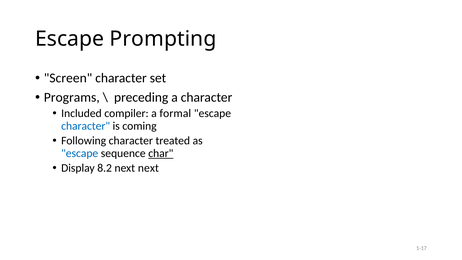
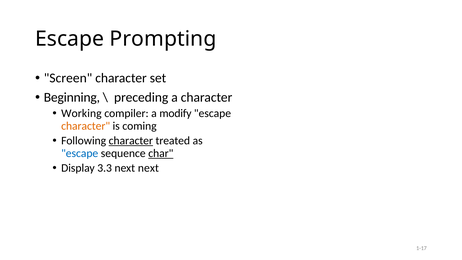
Programs: Programs -> Beginning
Included: Included -> Working
formal: formal -> modify
character at (86, 126) colour: blue -> orange
character at (131, 141) underline: none -> present
8.2: 8.2 -> 3.3
